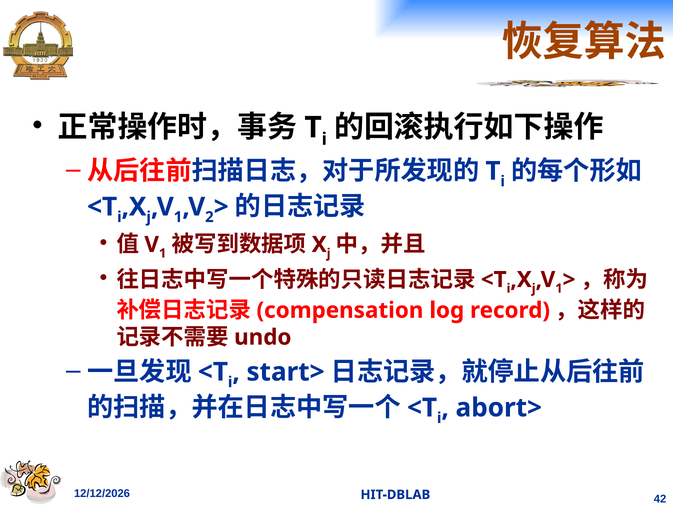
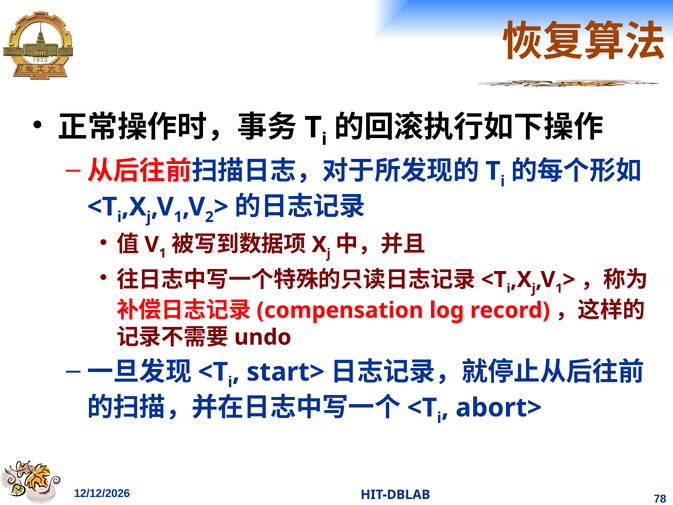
42: 42 -> 78
